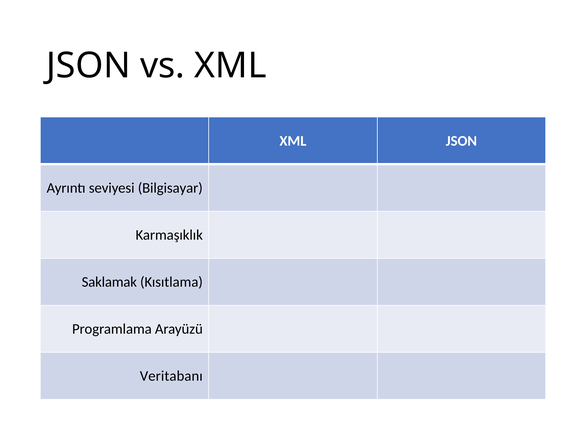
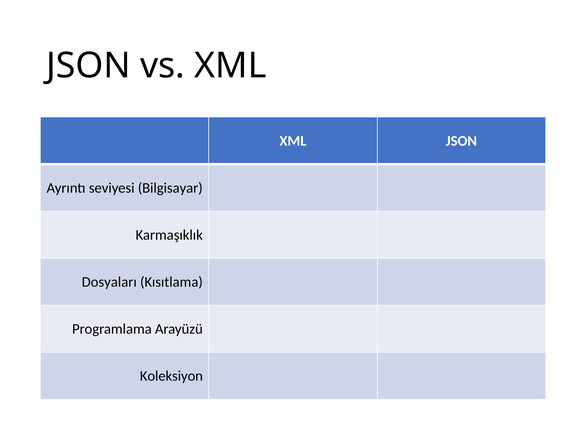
Saklamak: Saklamak -> Dosyaları
Veritabanı: Veritabanı -> Koleksiyon
